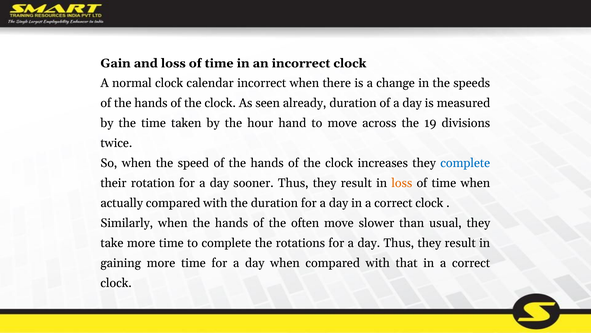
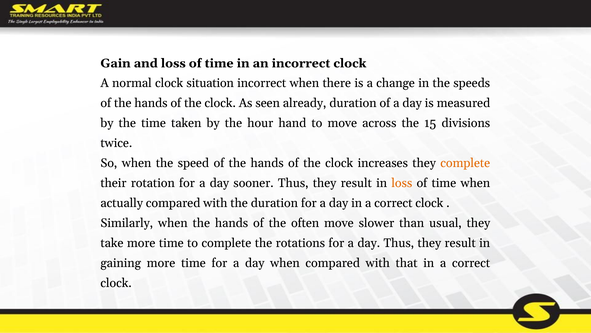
calendar: calendar -> situation
19: 19 -> 15
complete at (465, 163) colour: blue -> orange
